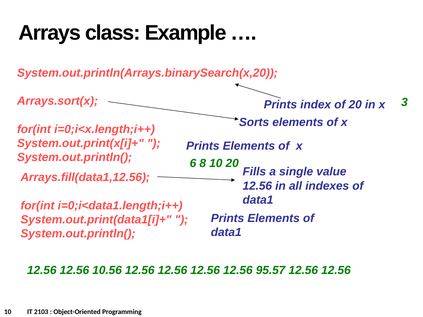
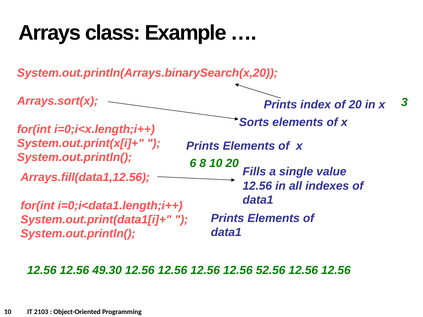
10.56: 10.56 -> 49.30
95.57: 95.57 -> 52.56
